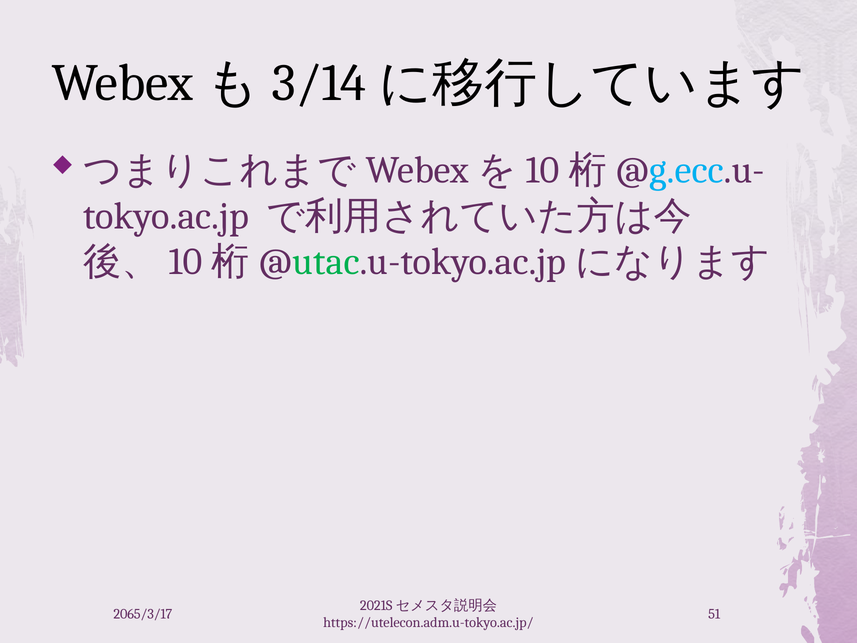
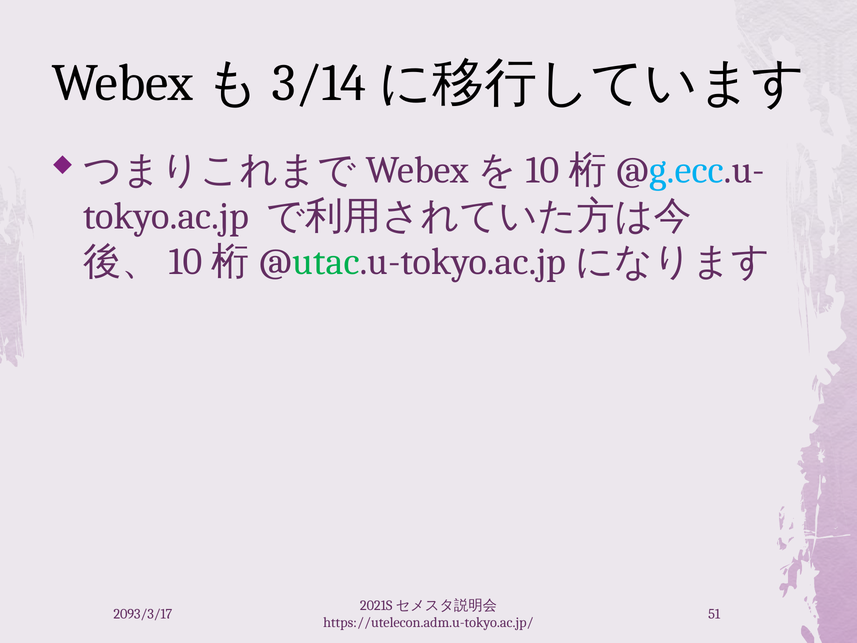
2065/3/17: 2065/3/17 -> 2093/3/17
